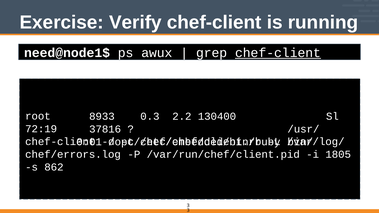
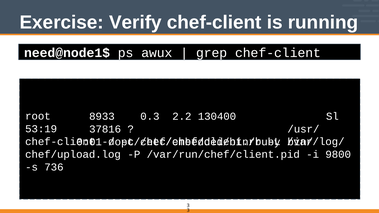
chef-client at (278, 53) underline: present -> none
72:19: 72:19 -> 53:19
chef/errors.log: chef/errors.log -> chef/upload.log
1805: 1805 -> 9800
862: 862 -> 736
